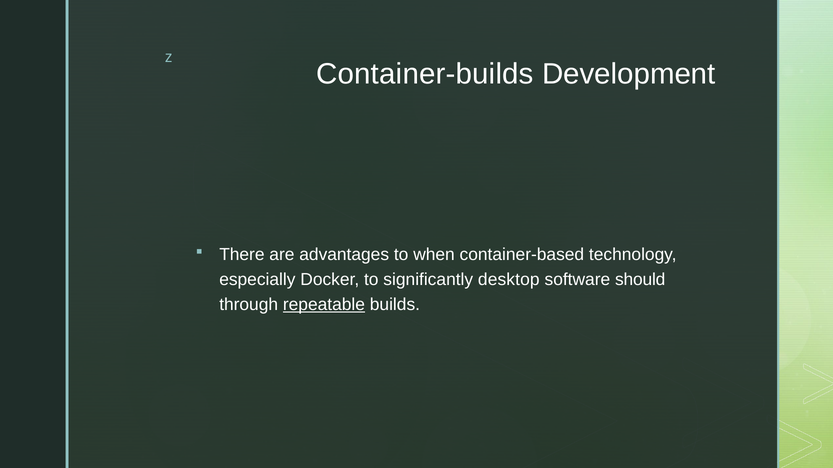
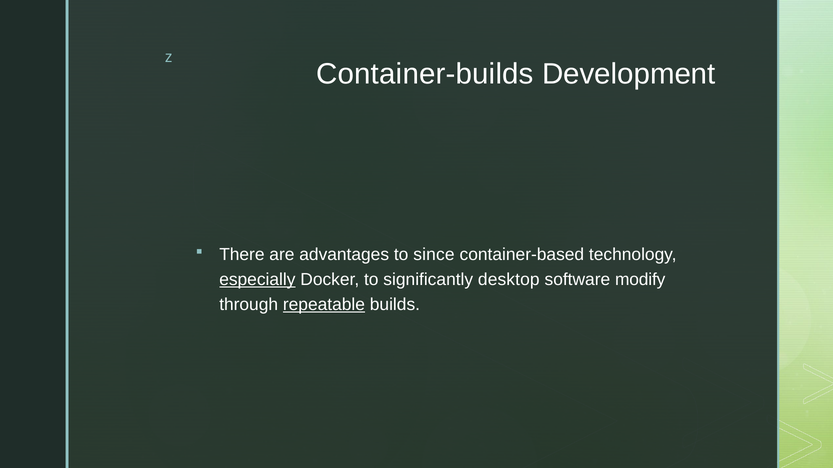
when: when -> since
especially underline: none -> present
should: should -> modify
